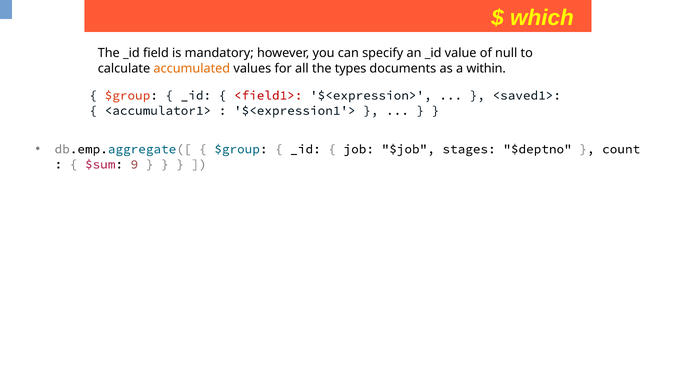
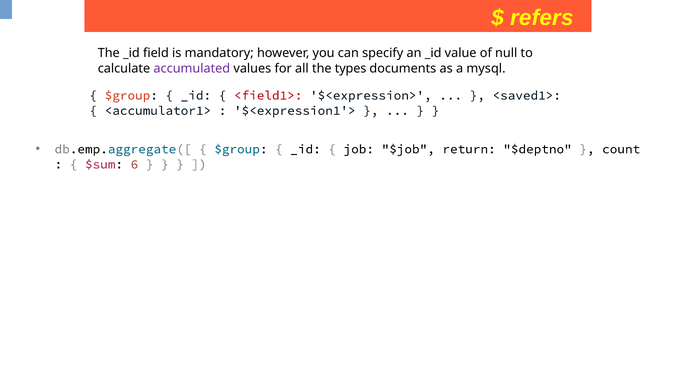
which: which -> refers
accumulated colour: orange -> purple
within: within -> mysql
stages: stages -> return
9: 9 -> 6
